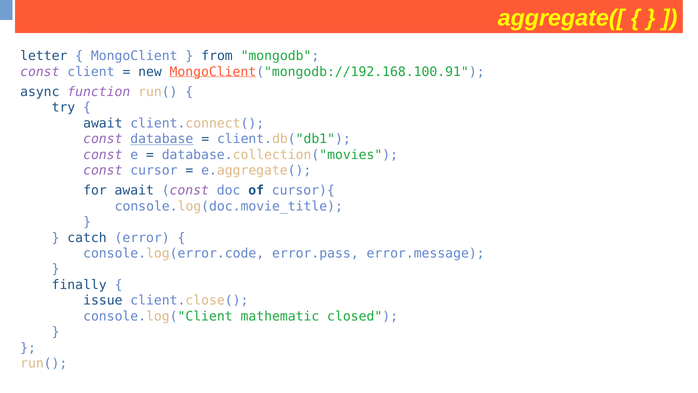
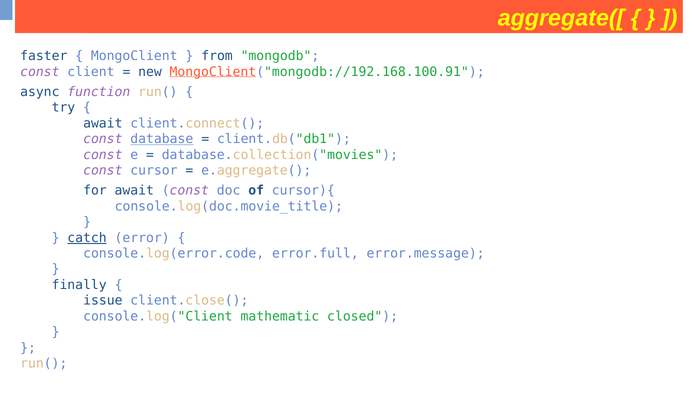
letter: letter -> faster
catch underline: none -> present
error.pass: error.pass -> error.full
